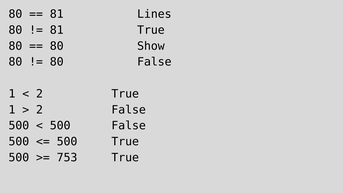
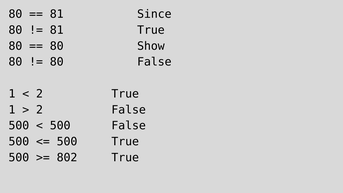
Lines: Lines -> Since
753: 753 -> 802
